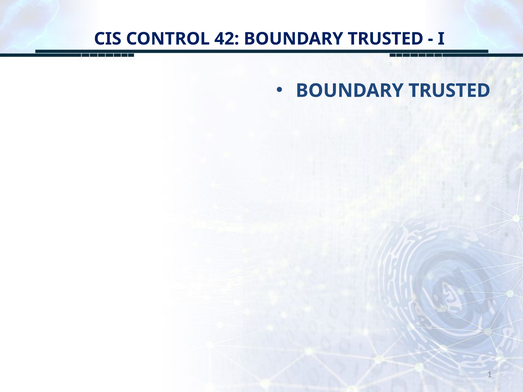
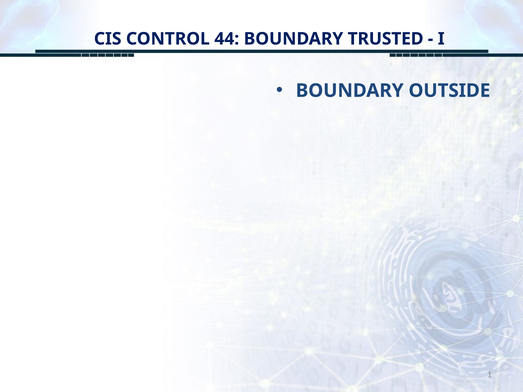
42: 42 -> 44
TRUSTED at (449, 91): TRUSTED -> OUTSIDE
